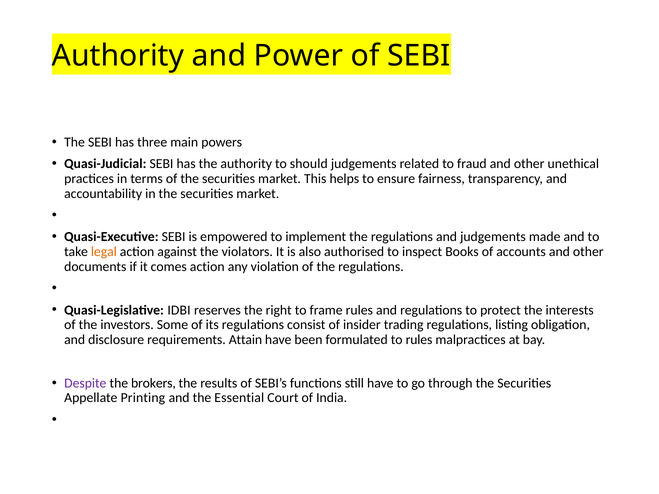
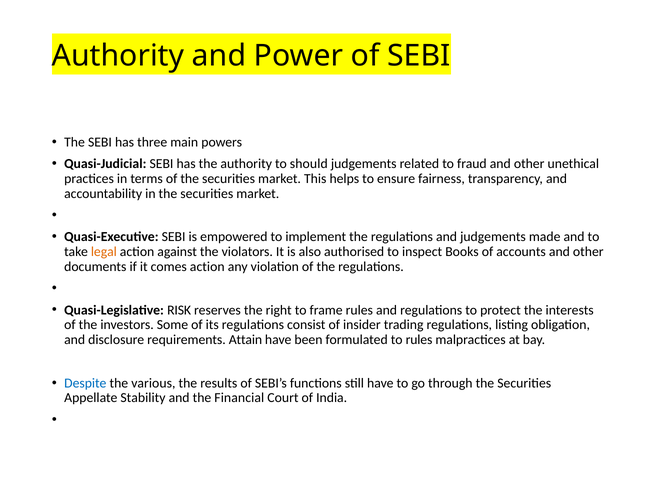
IDBI: IDBI -> RISK
Despite colour: purple -> blue
brokers: brokers -> various
Printing: Printing -> Stability
Essential: Essential -> Financial
